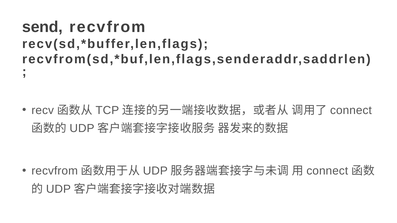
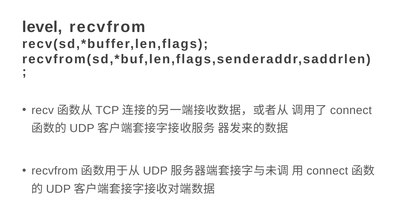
send: send -> level
